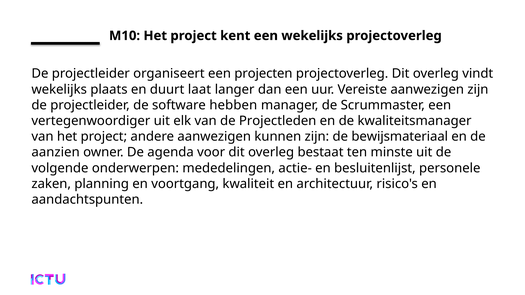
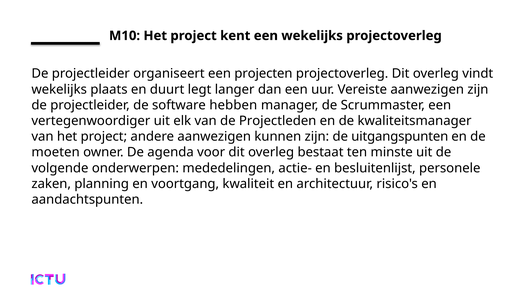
laat: laat -> legt
bewijsmateriaal: bewijsmateriaal -> uitgangspunten
aanzien: aanzien -> moeten
